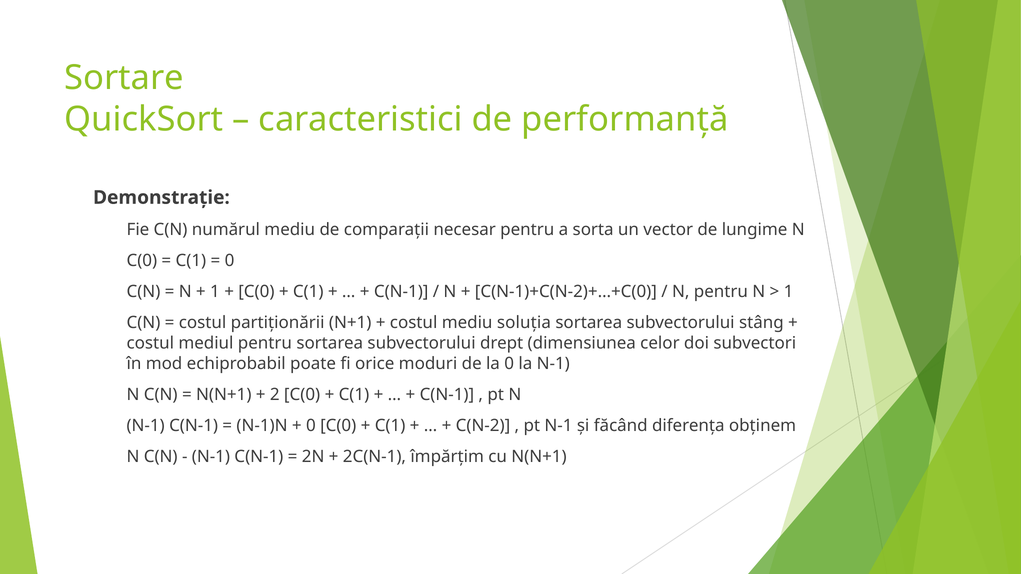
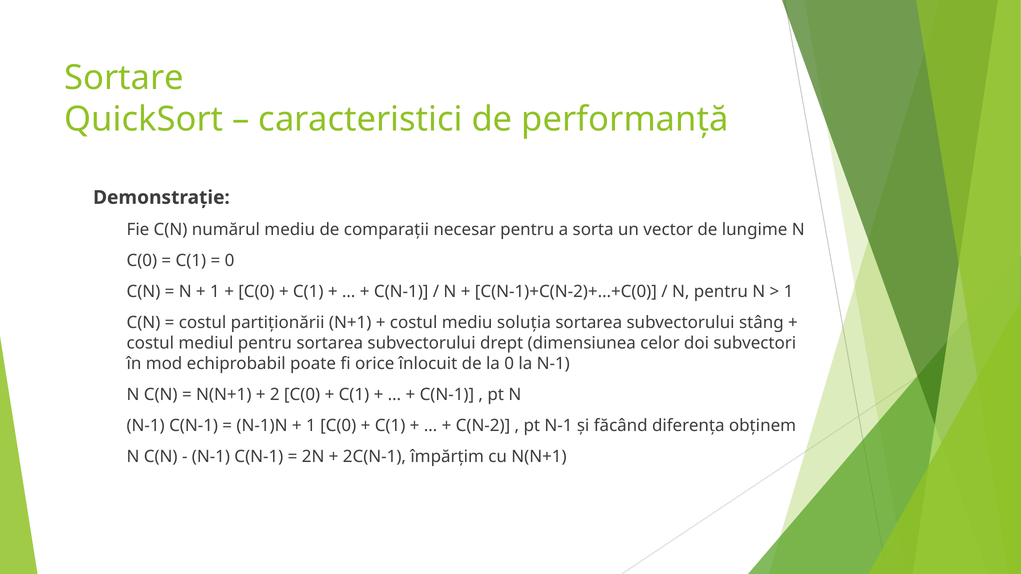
moduri: moduri -> înlocuit
0 at (311, 426): 0 -> 1
